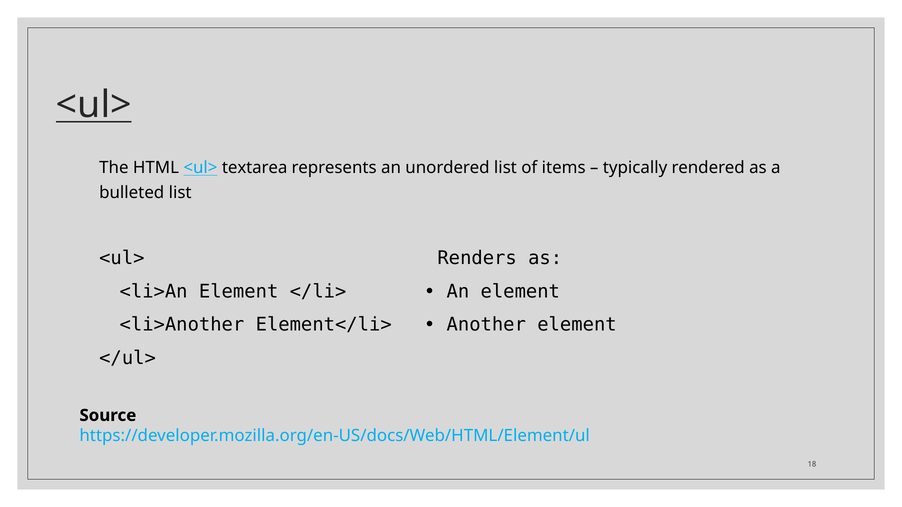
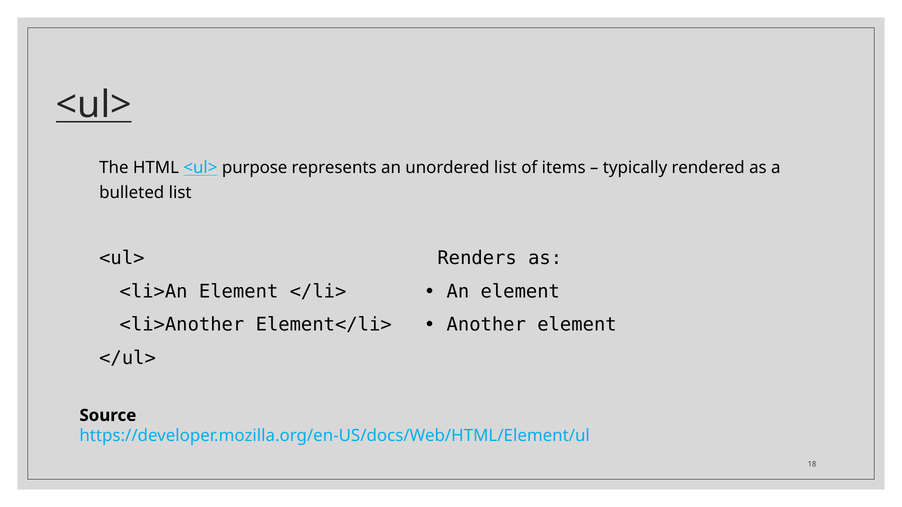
textarea: textarea -> purpose
